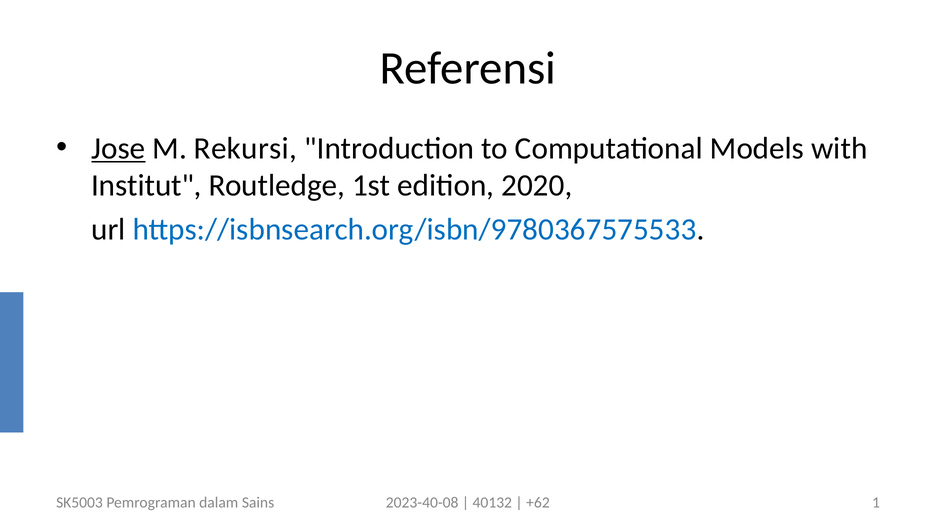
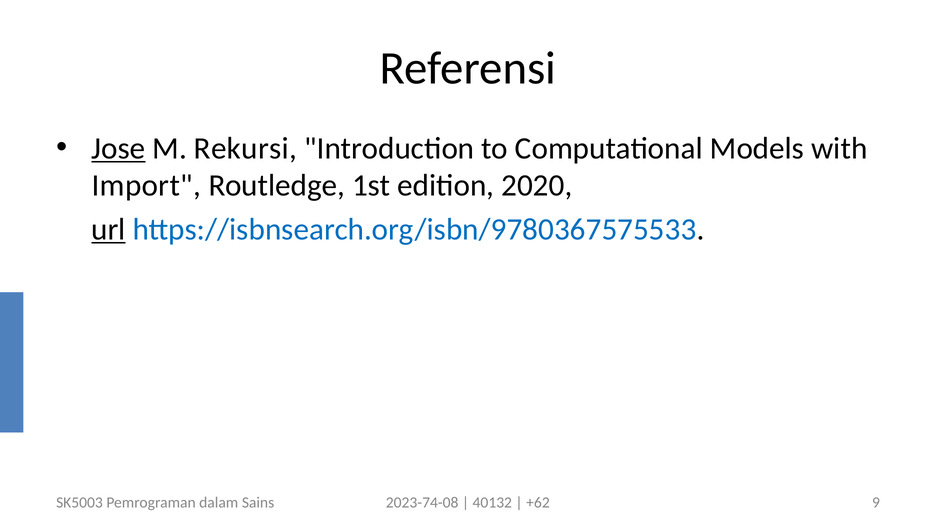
Institut: Institut -> Import
url underline: none -> present
2023-40-08: 2023-40-08 -> 2023-74-08
1: 1 -> 9
